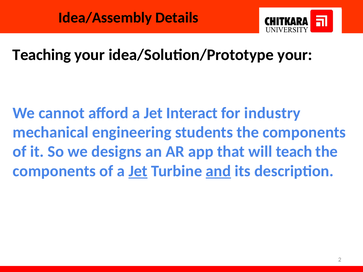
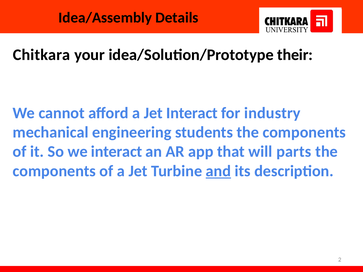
Teaching: Teaching -> Chitkara
idea/Solution/Prototype your: your -> their
we designs: designs -> interact
teach: teach -> parts
Jet at (138, 171) underline: present -> none
